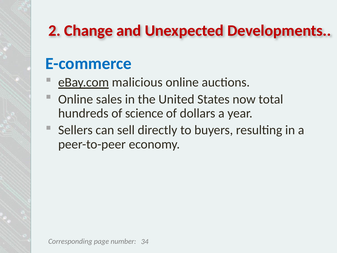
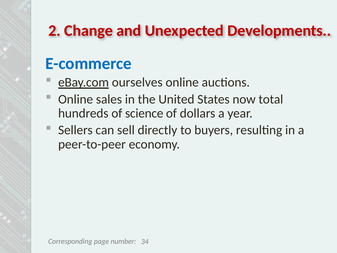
malicious: malicious -> ourselves
